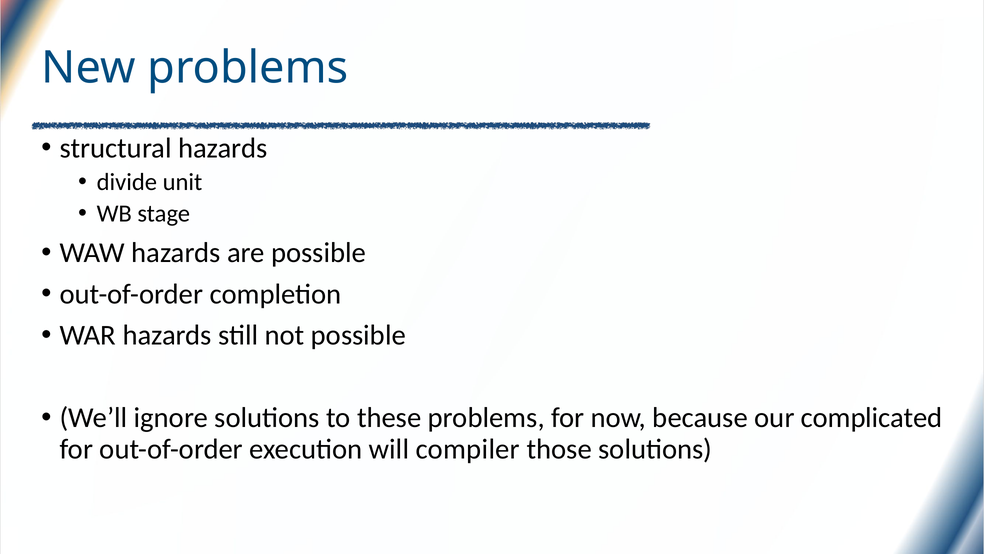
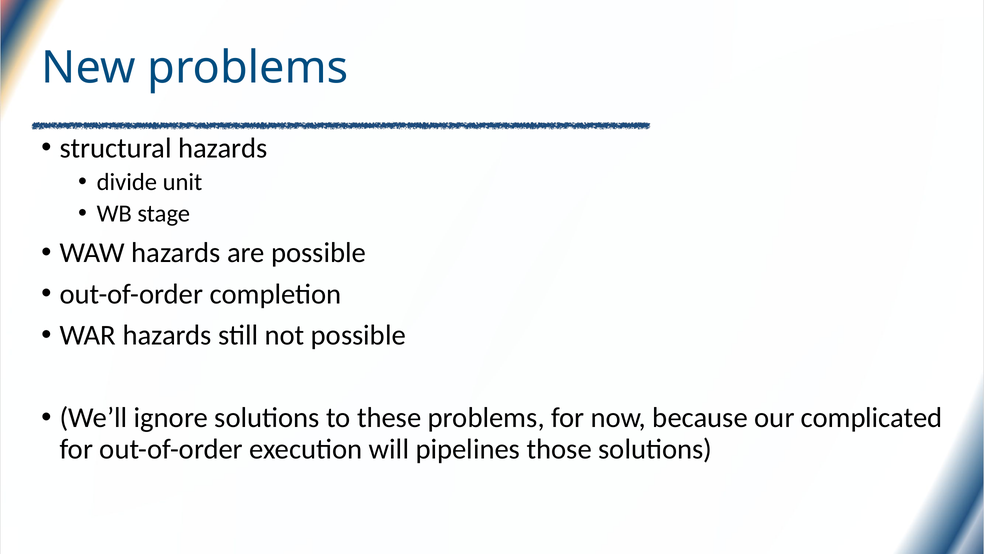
compiler: compiler -> pipelines
